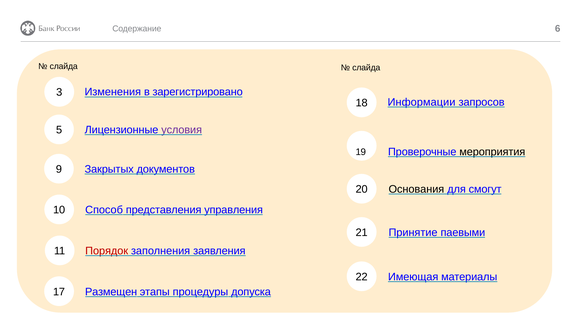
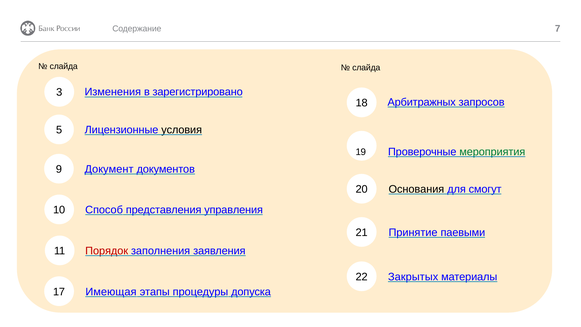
6: 6 -> 7
Информации: Информации -> Арбитражных
условия colour: purple -> black
мероприятия colour: black -> green
Закрытых: Закрытых -> Документ
Имеющая: Имеющая -> Закрытых
Размещен: Размещен -> Имеющая
